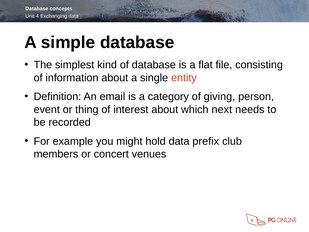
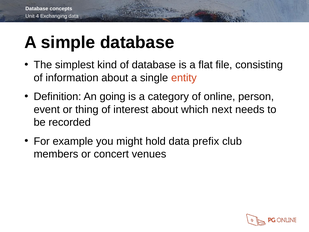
email: email -> going
giving: giving -> online
